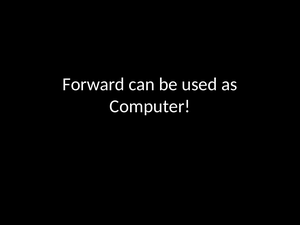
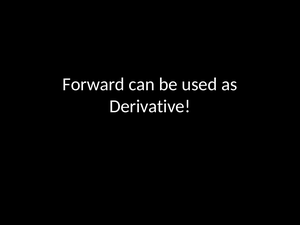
Computer: Computer -> Derivative
